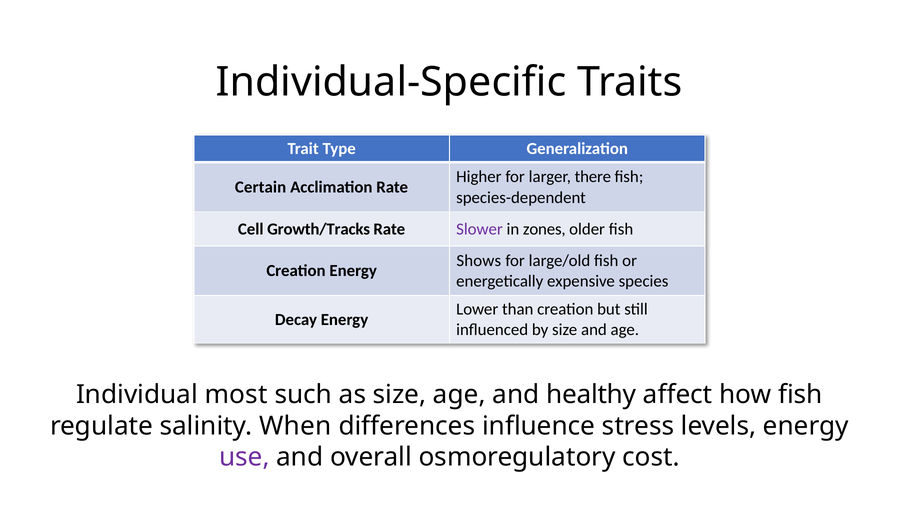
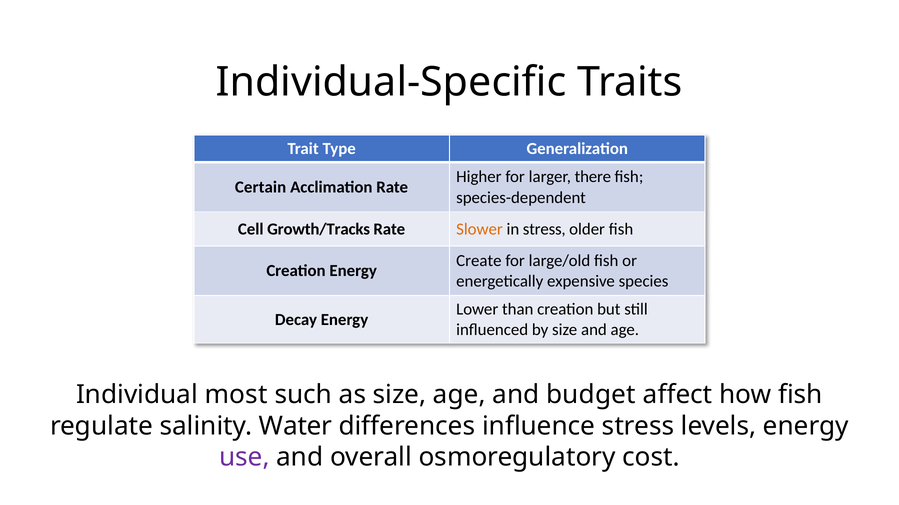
Slower colour: purple -> orange
in zones: zones -> stress
Shows: Shows -> Create
healthy: healthy -> budget
When: When -> Water
